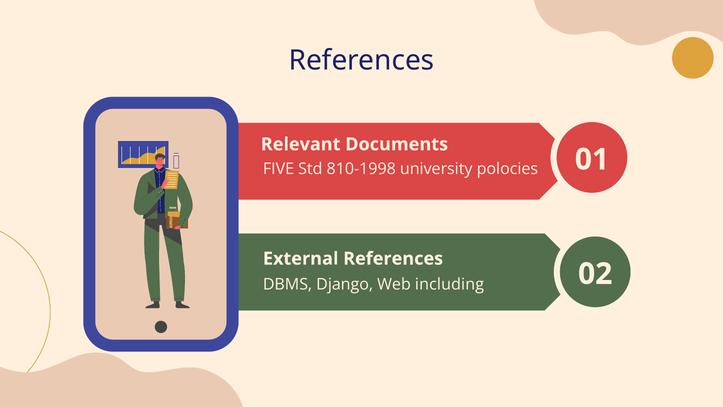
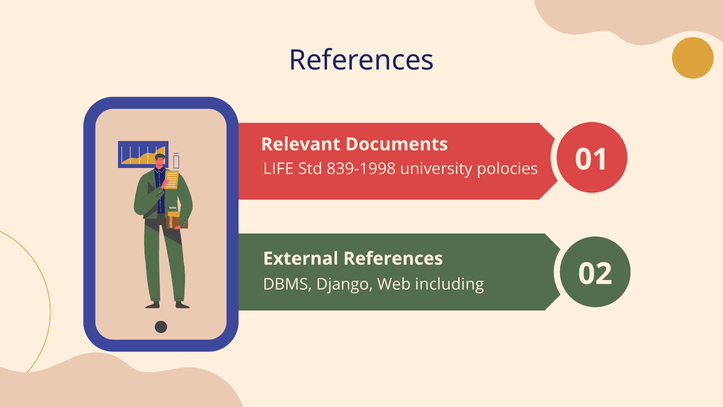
FIVE: FIVE -> LIFE
810-1998: 810-1998 -> 839-1998
